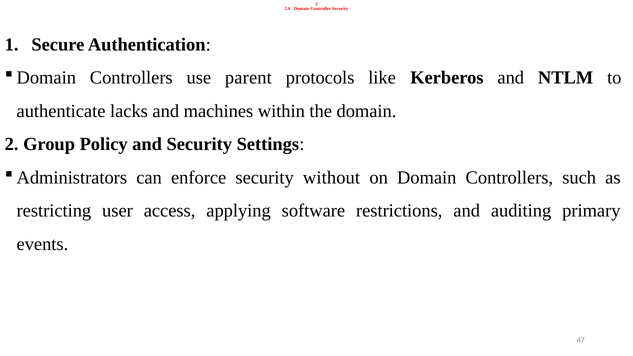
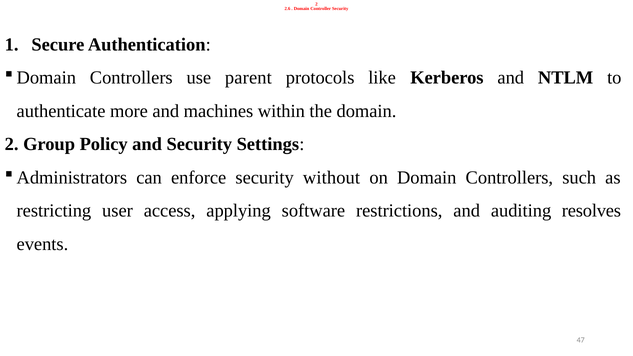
lacks: lacks -> more
primary: primary -> resolves
